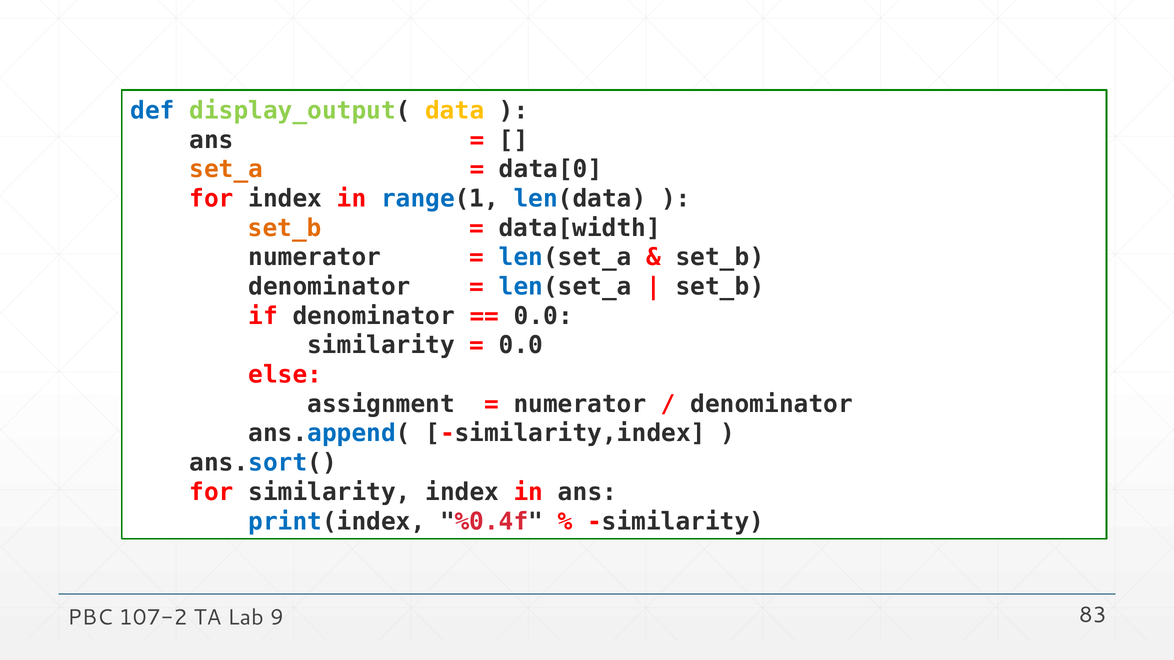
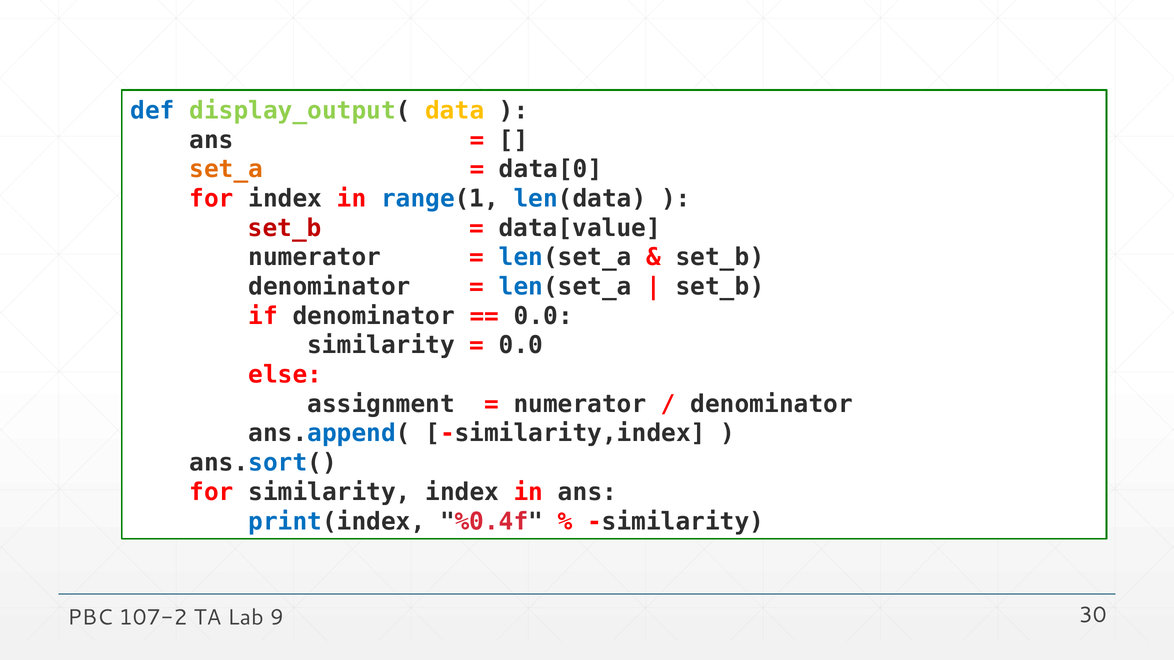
set_b at (285, 228) colour: orange -> red
data[width: data[width -> data[value
83: 83 -> 30
